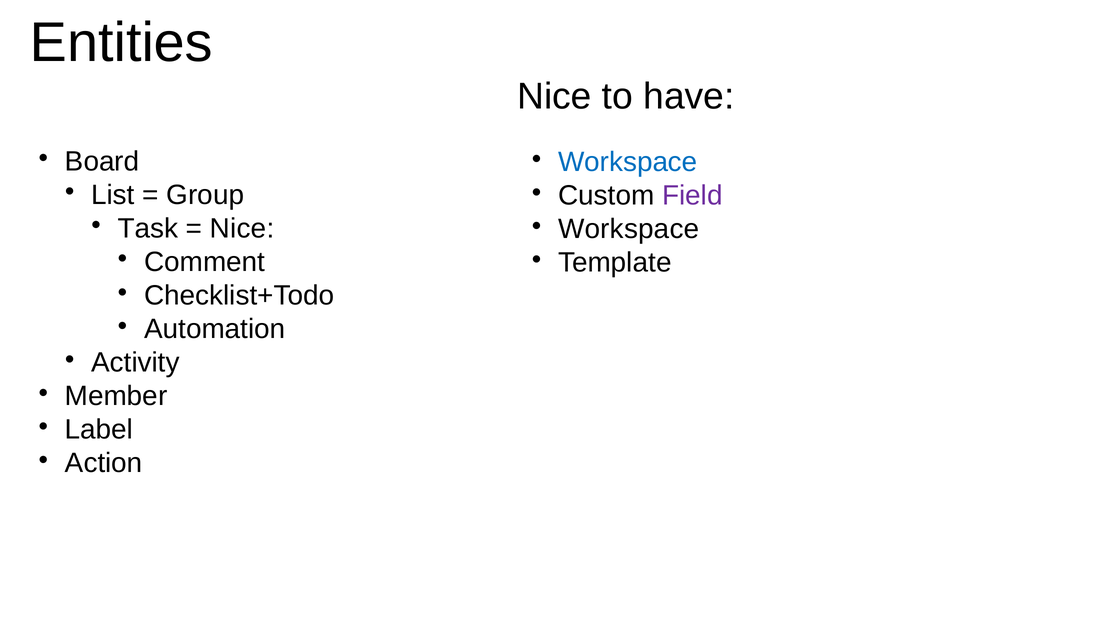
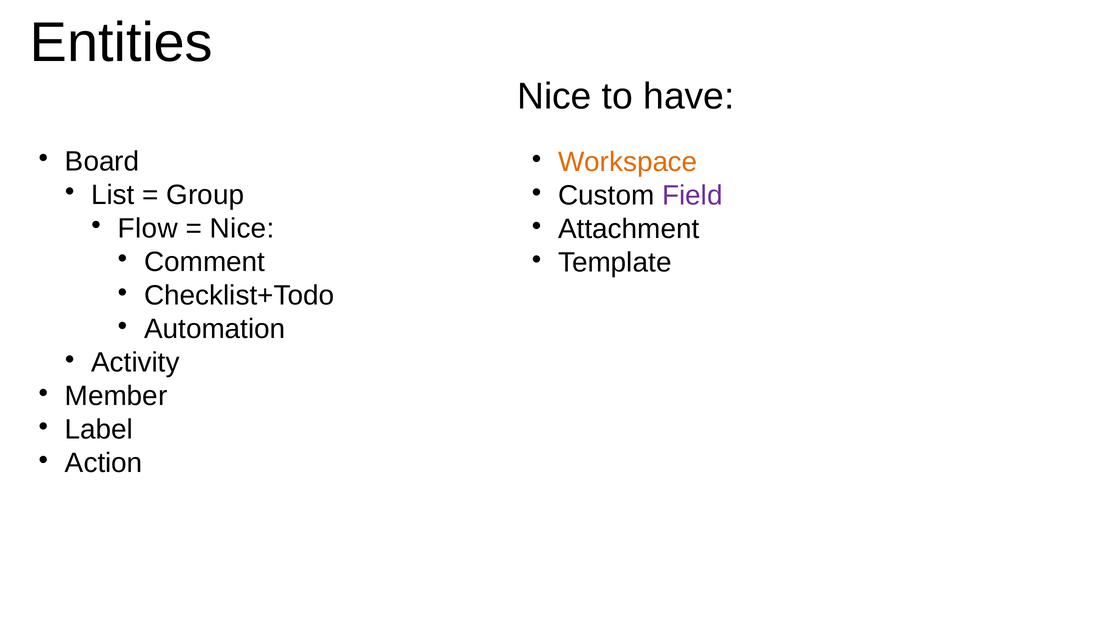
Workspace at (628, 162) colour: blue -> orange
Task: Task -> Flow
Workspace at (629, 229): Workspace -> Attachment
